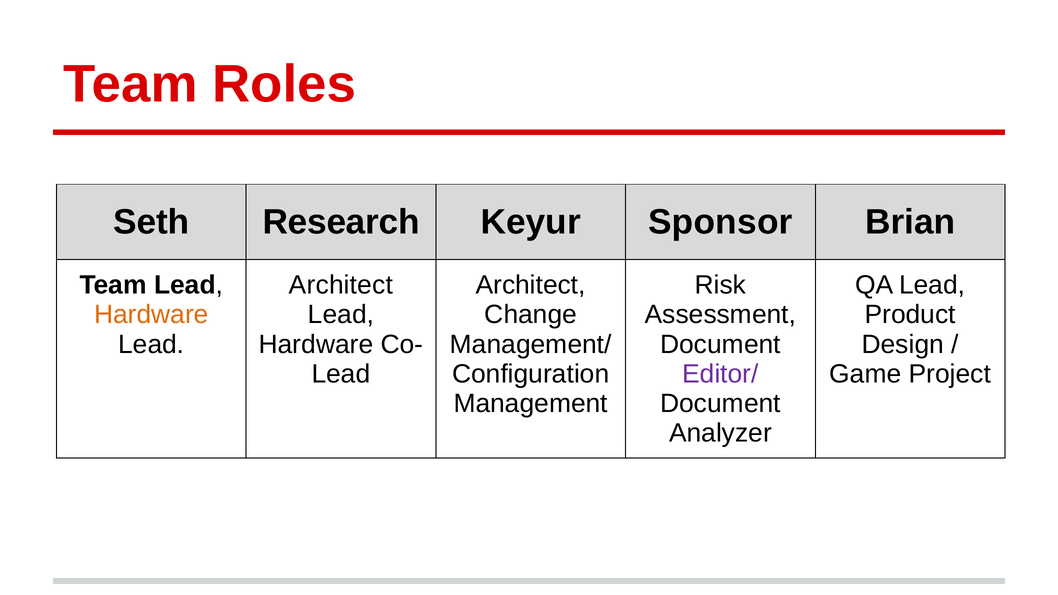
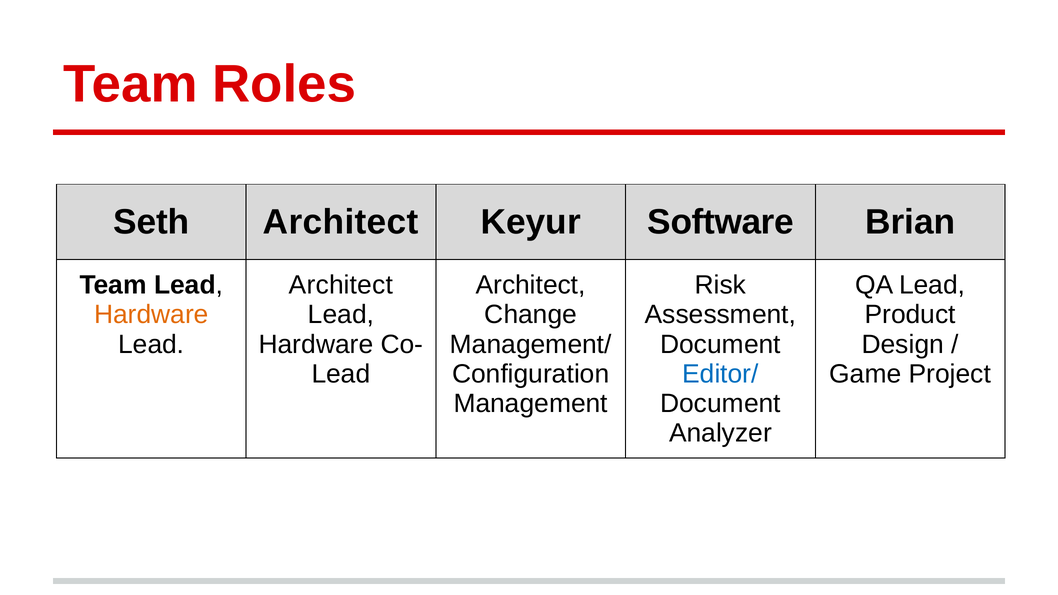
Seth Research: Research -> Architect
Sponsor: Sponsor -> Software
Editor/ colour: purple -> blue
